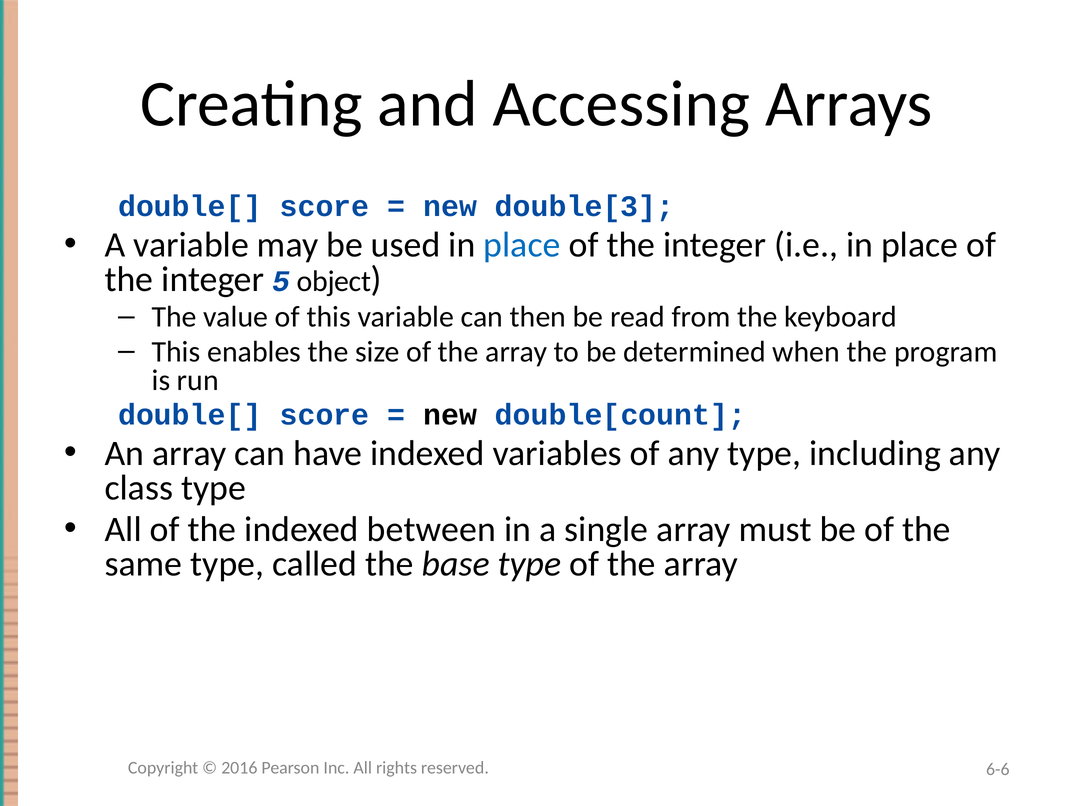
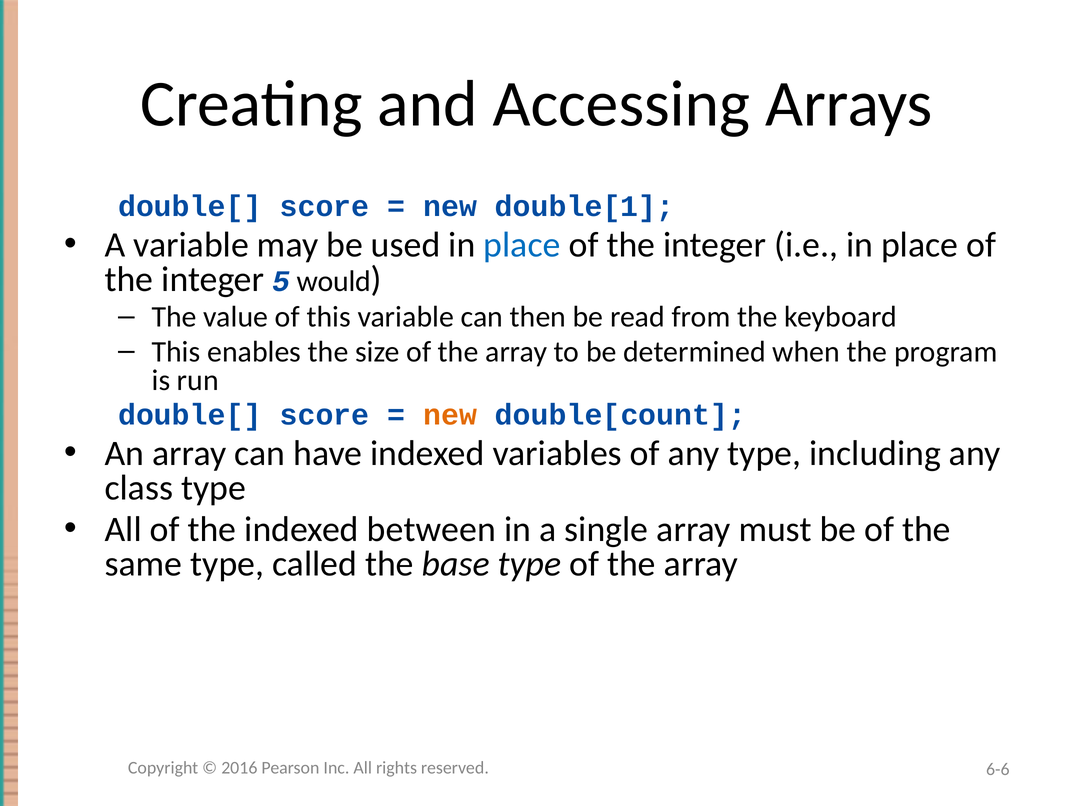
double[3: double[3 -> double[1
object: object -> would
new at (450, 415) colour: black -> orange
